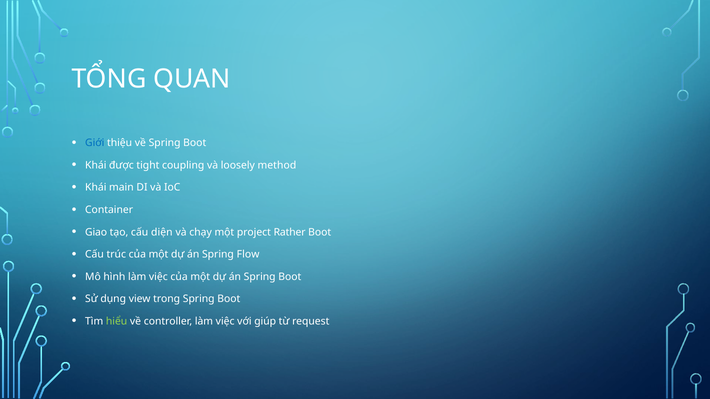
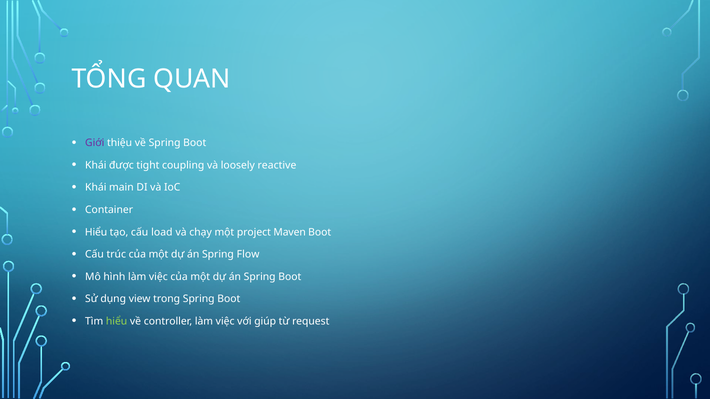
Giới colour: blue -> purple
method: method -> reactive
Giao at (96, 232): Giao -> Hiểu
diện: diện -> load
Rather: Rather -> Maven
